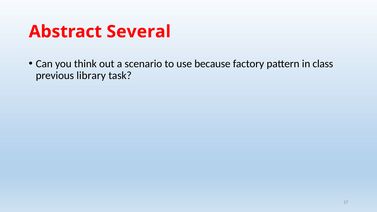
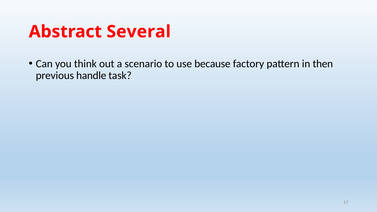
class: class -> then
library: library -> handle
